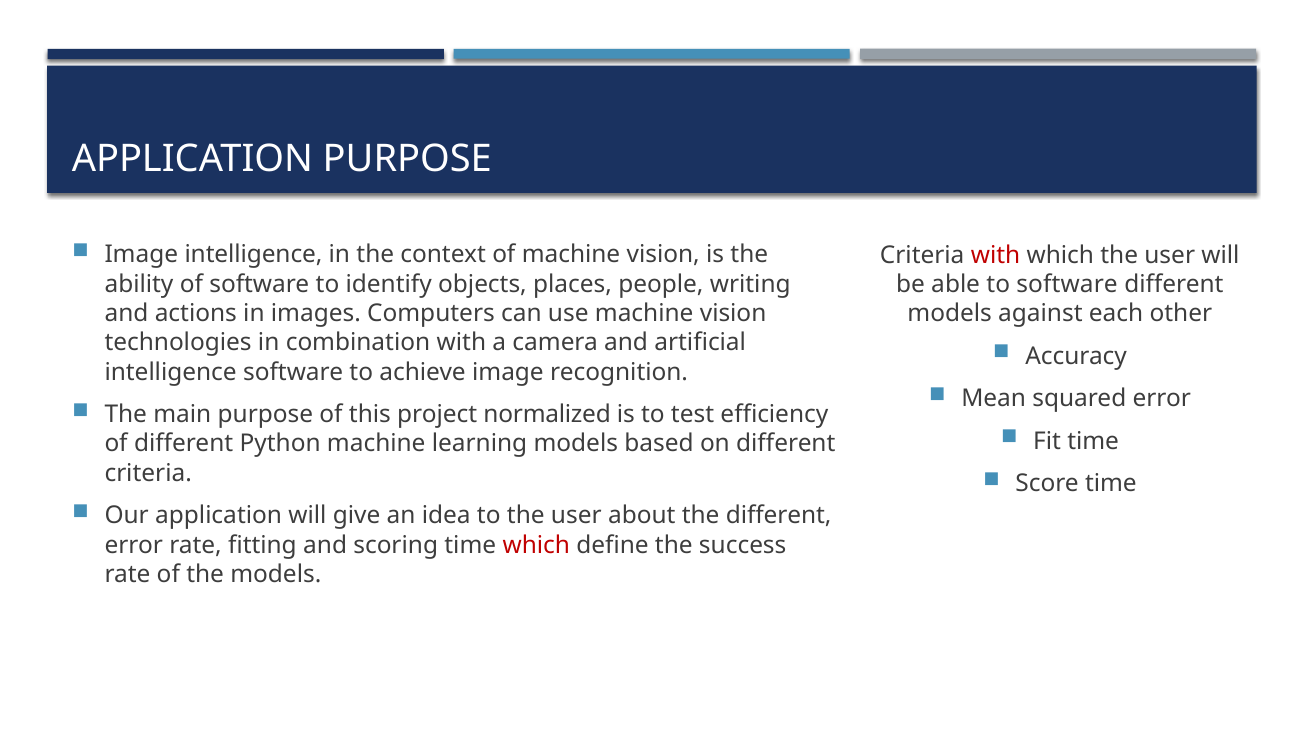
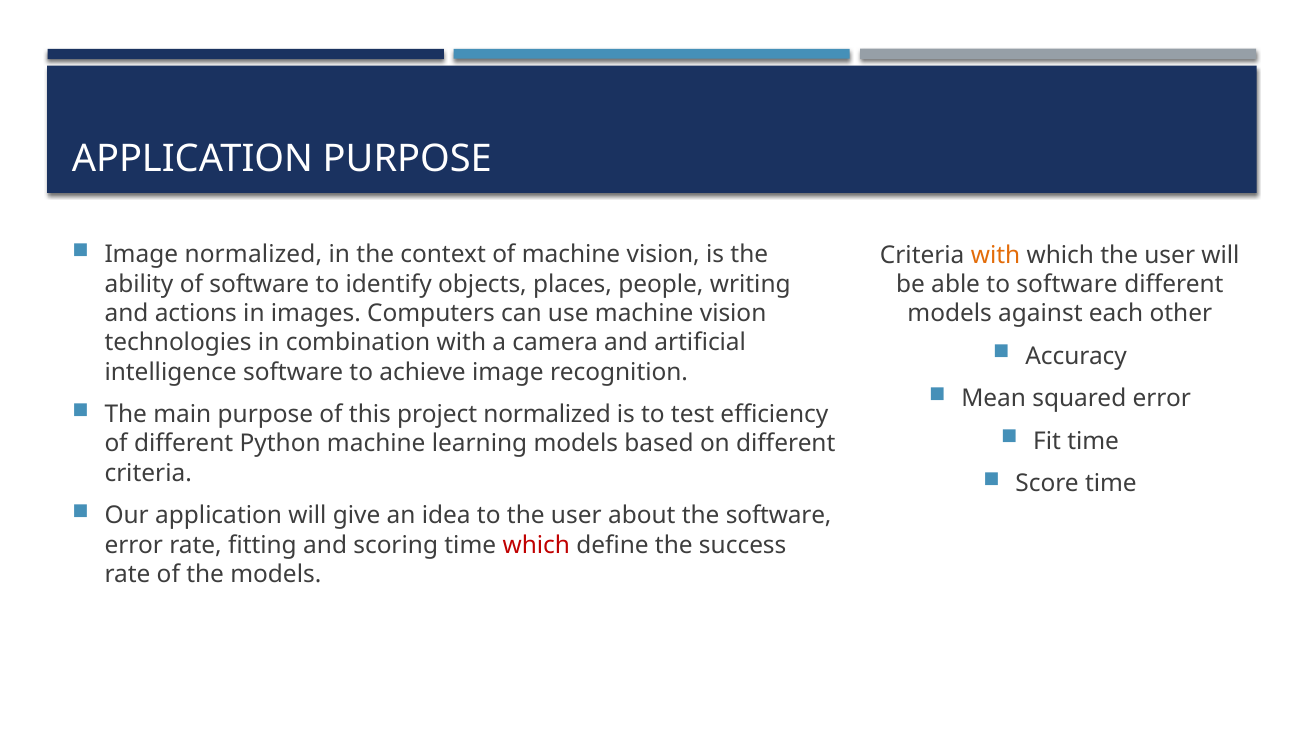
Image intelligence: intelligence -> normalized
with at (996, 255) colour: red -> orange
the different: different -> software
